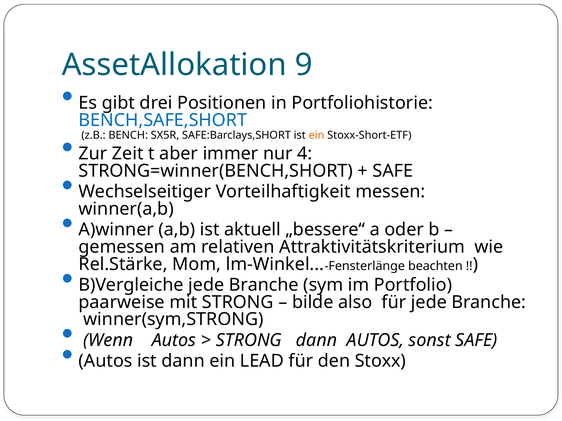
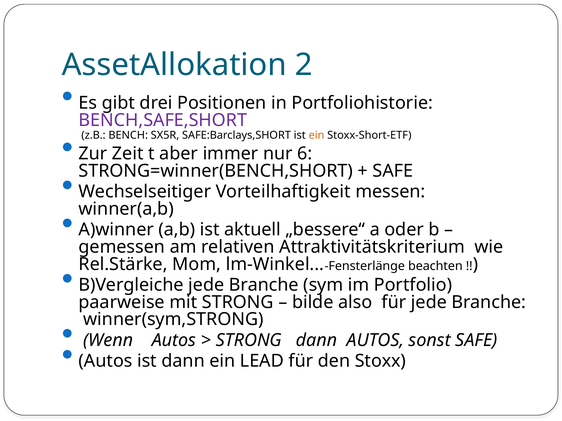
9: 9 -> 2
BENCH,SAFE,SHORT colour: blue -> purple
4: 4 -> 6
